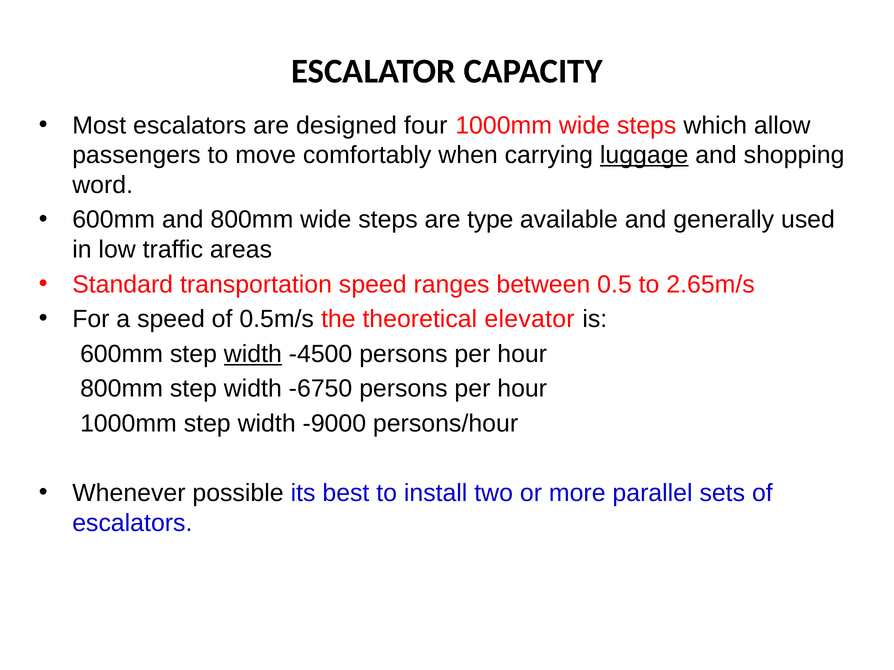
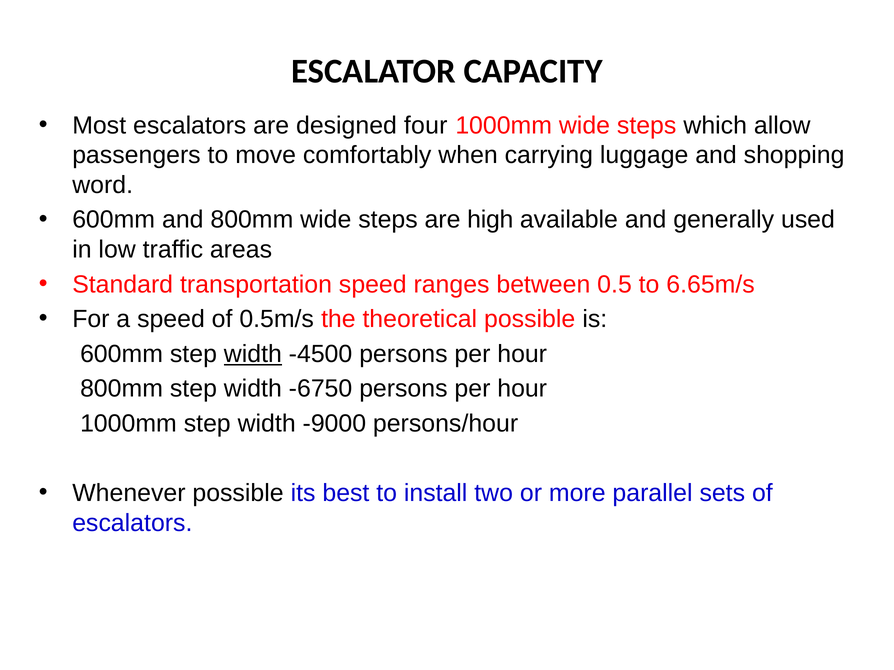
luggage underline: present -> none
type: type -> high
2.65m/s: 2.65m/s -> 6.65m/s
theoretical elevator: elevator -> possible
